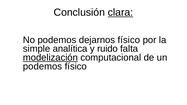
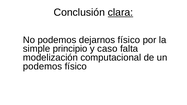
analítica: analítica -> principio
ruido: ruido -> caso
modelización underline: present -> none
